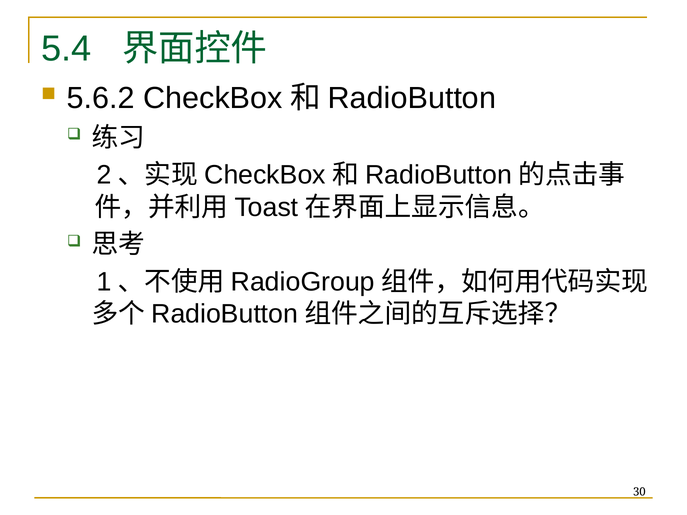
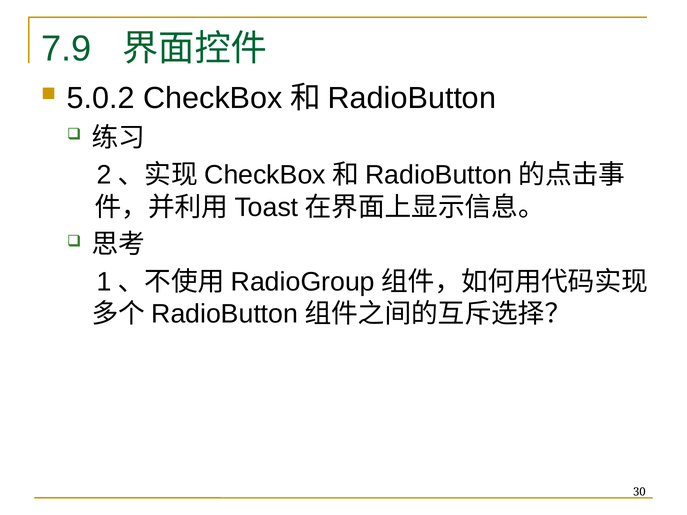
5.4: 5.4 -> 7.9
5.6.2: 5.6.2 -> 5.0.2
